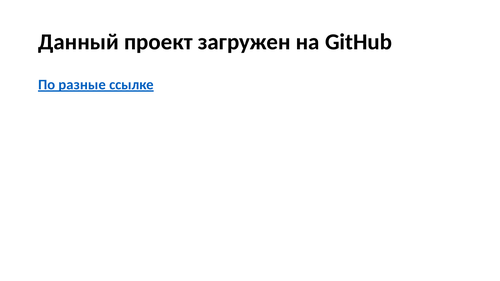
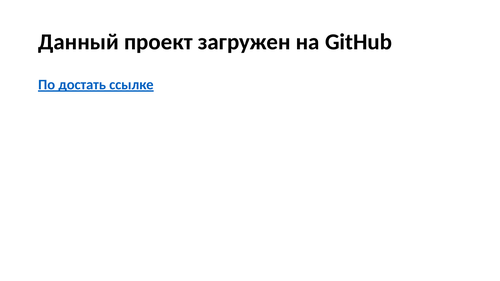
разные: разные -> достать
